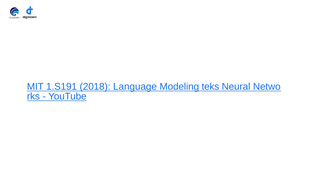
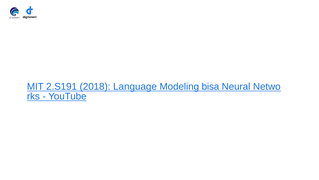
1.S191: 1.S191 -> 2.S191
teks: teks -> bisa
